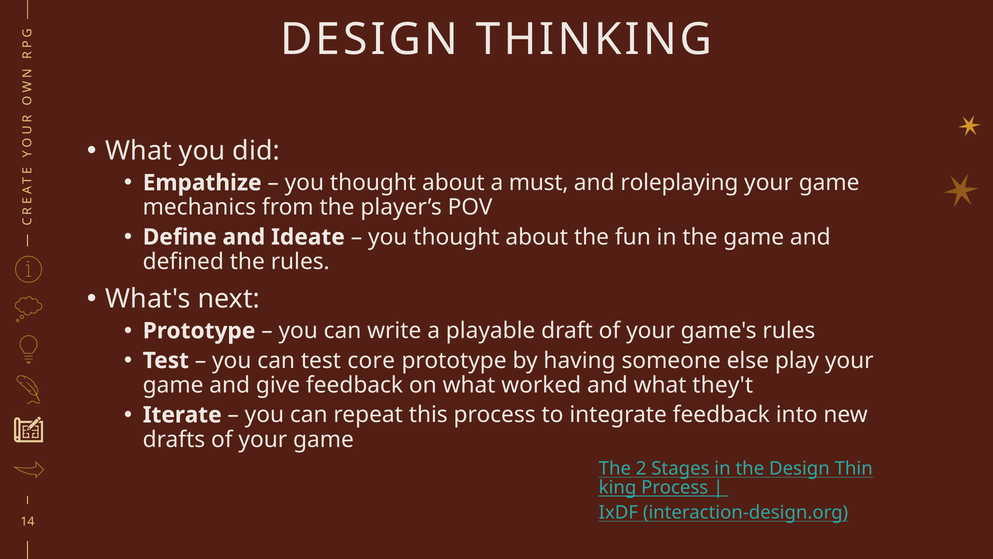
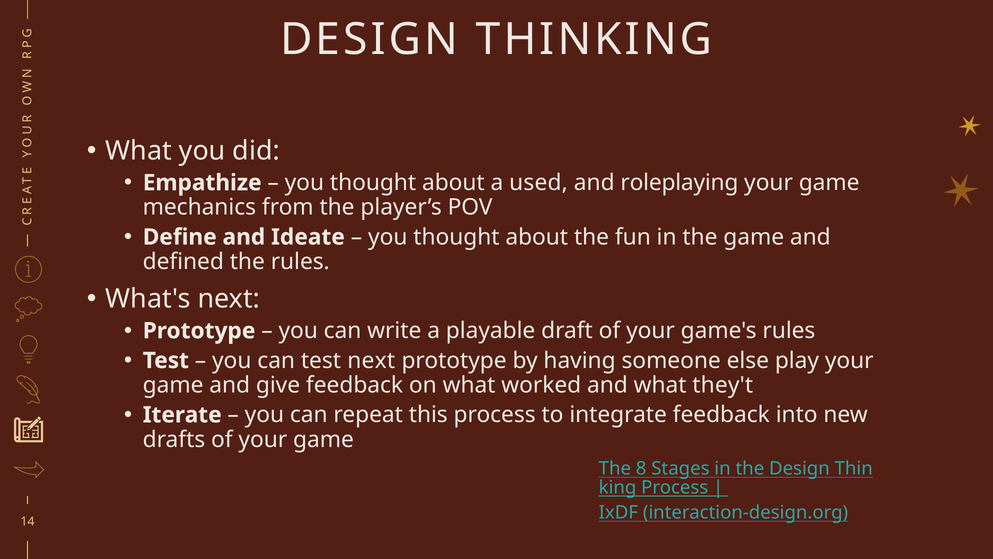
must: must -> used
test core: core -> next
2: 2 -> 8
